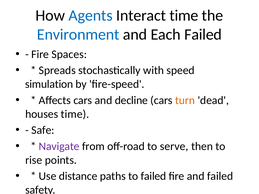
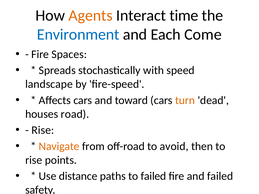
Agents colour: blue -> orange
Each Failed: Failed -> Come
simulation: simulation -> landscape
decline: decline -> toward
houses time: time -> road
Safe at (43, 130): Safe -> Rise
Navigate colour: purple -> orange
serve: serve -> avoid
